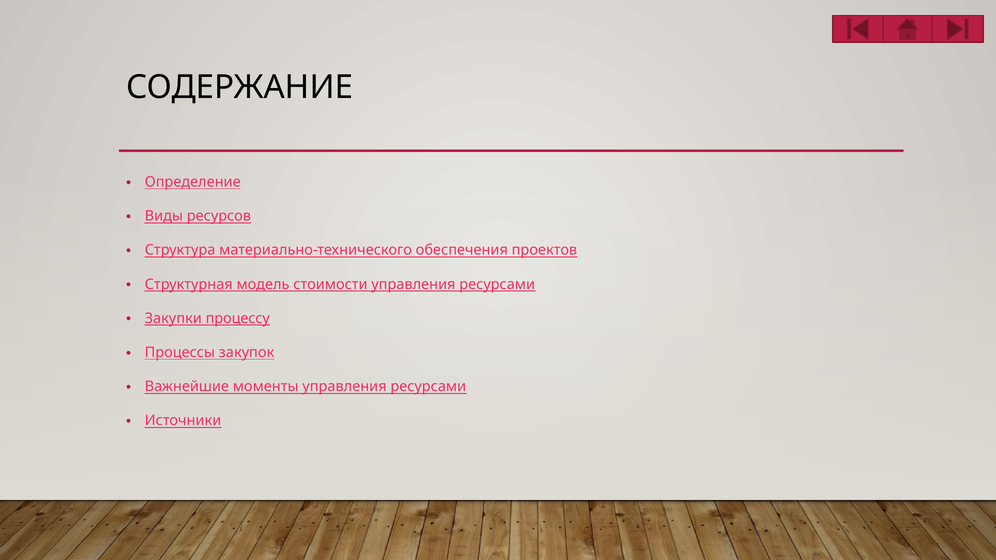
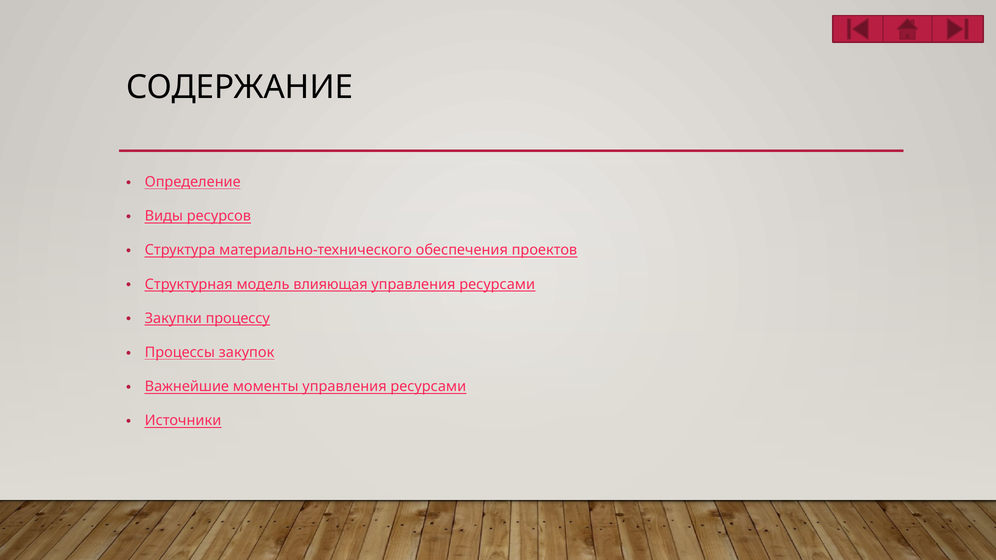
стоимости: стоимости -> влияющая
